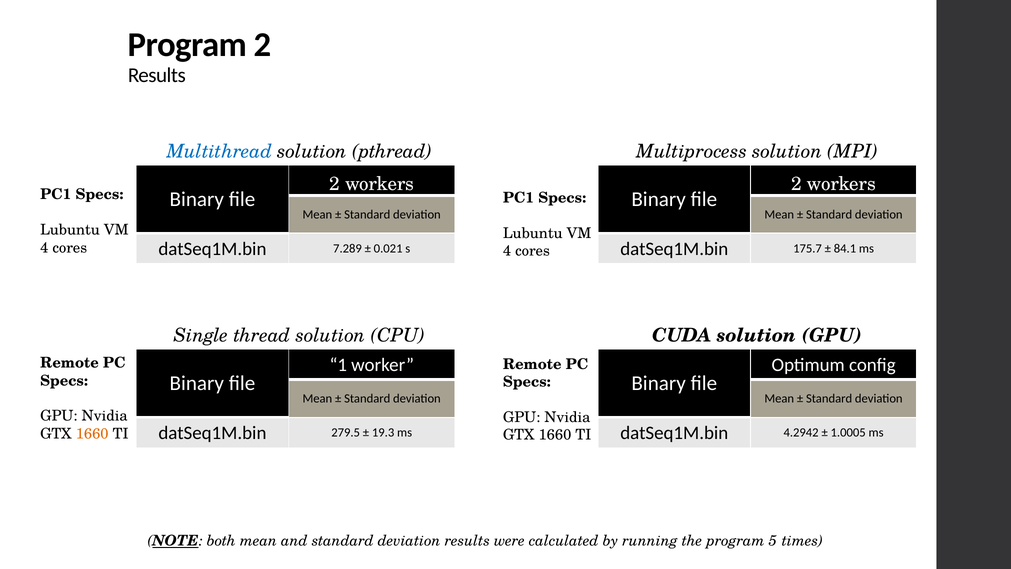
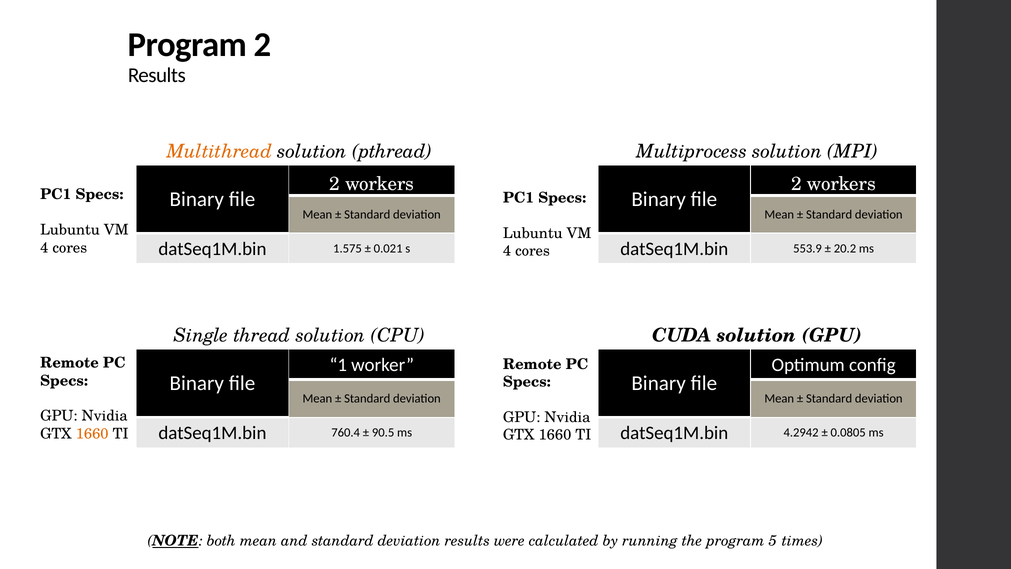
Multithread colour: blue -> orange
7.289: 7.289 -> 1.575
175.7: 175.7 -> 553.9
84.1: 84.1 -> 20.2
279.5: 279.5 -> 760.4
19.3: 19.3 -> 90.5
1.0005: 1.0005 -> 0.0805
